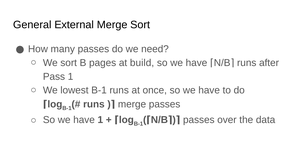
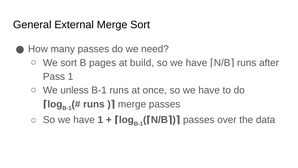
lowest: lowest -> unless
